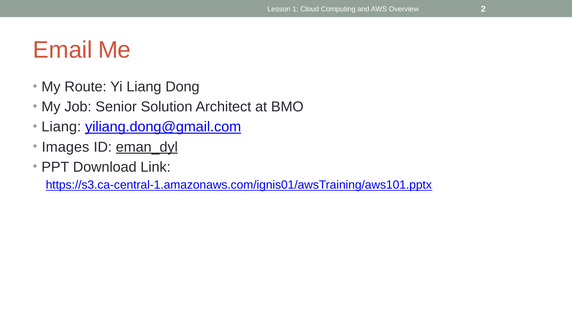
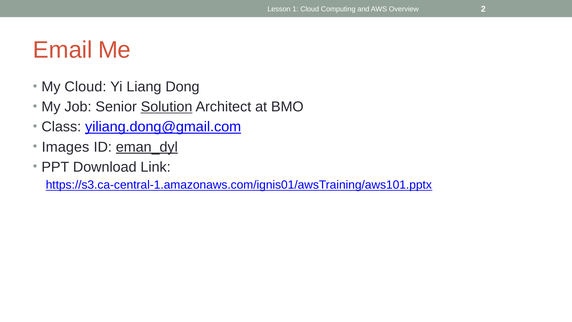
My Route: Route -> Cloud
Solution underline: none -> present
Liang at (61, 127): Liang -> Class
